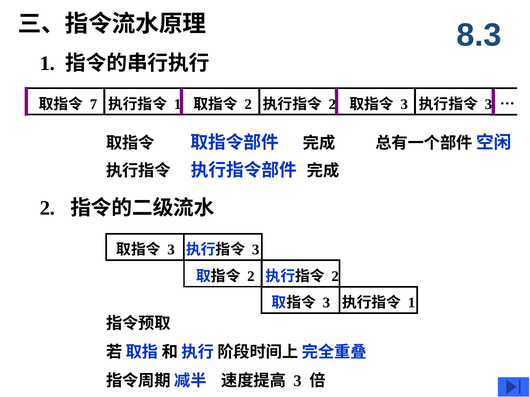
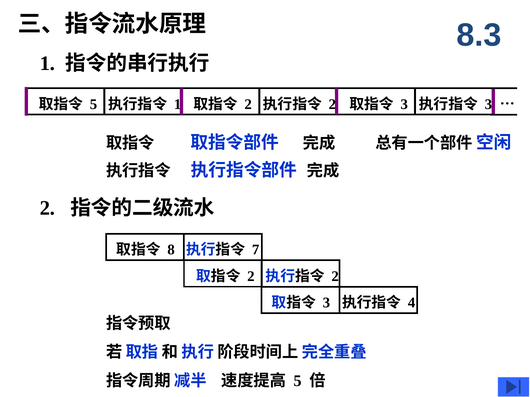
7 at (93, 104): 7 -> 5
3 at (171, 250): 3 -> 8
3 at (256, 250): 3 -> 7
1 at (412, 303): 1 -> 4
3 at (297, 381): 3 -> 5
